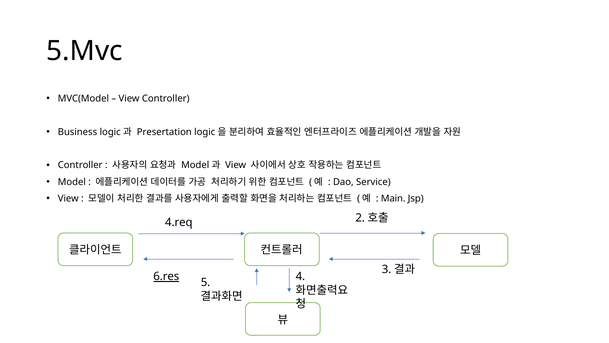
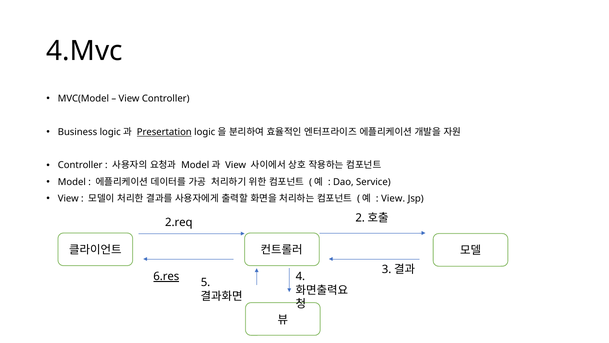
5.Mvc: 5.Mvc -> 4.Mvc
Presertation underline: none -> present
Main at (393, 198): Main -> View
4.req: 4.req -> 2.req
